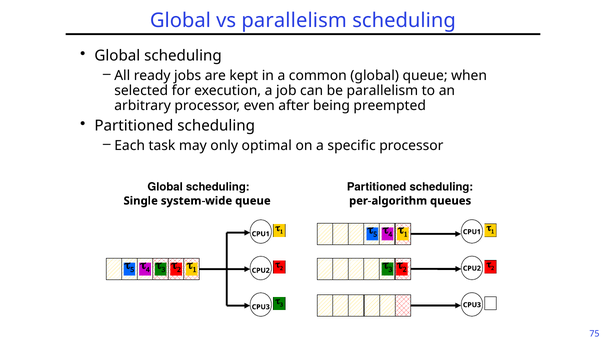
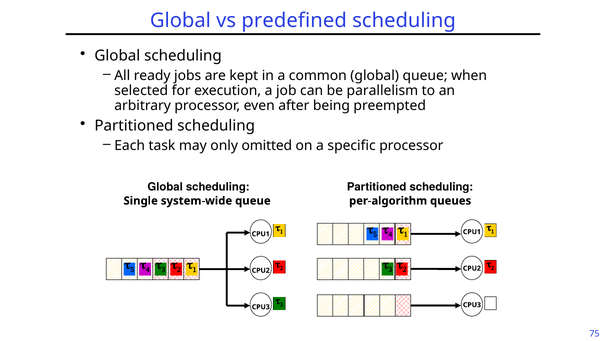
vs parallelism: parallelism -> predefined
optimal: optimal -> omitted
